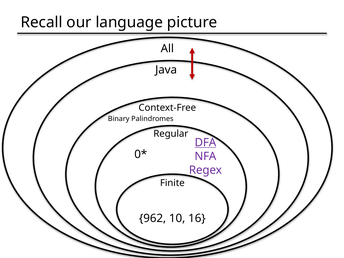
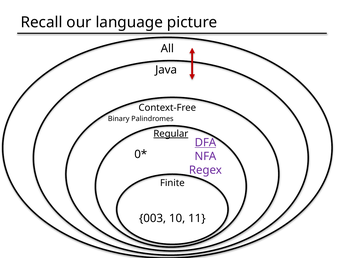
Regular underline: none -> present
962: 962 -> 003
16: 16 -> 11
